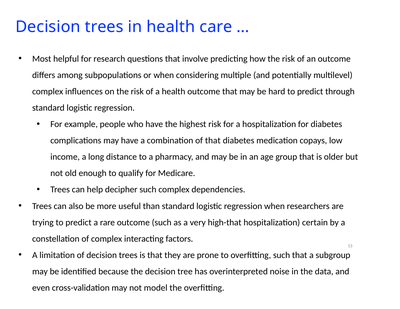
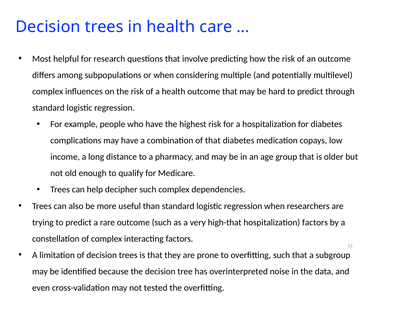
hospitalization certain: certain -> factors
model: model -> tested
